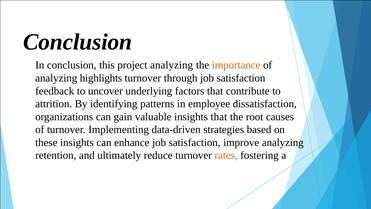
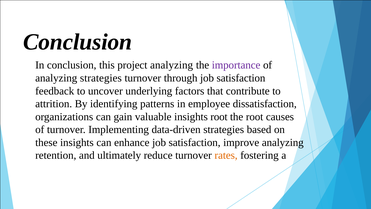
importance colour: orange -> purple
analyzing highlights: highlights -> strategies
insights that: that -> root
